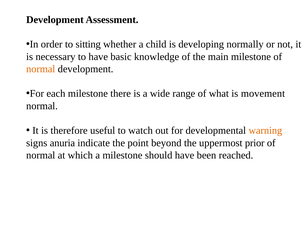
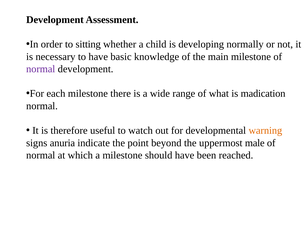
normal at (41, 69) colour: orange -> purple
movement: movement -> madication
prior: prior -> male
